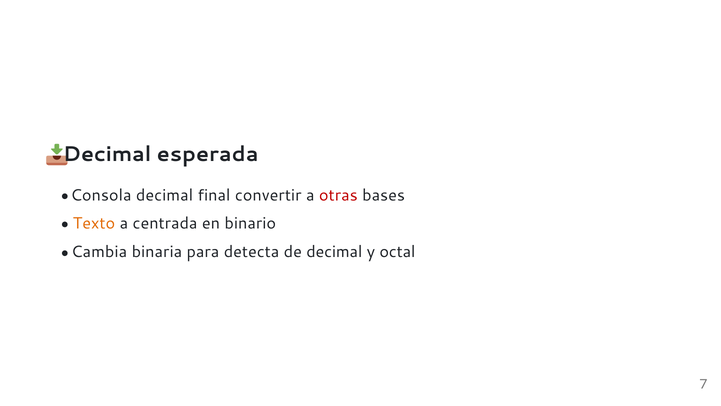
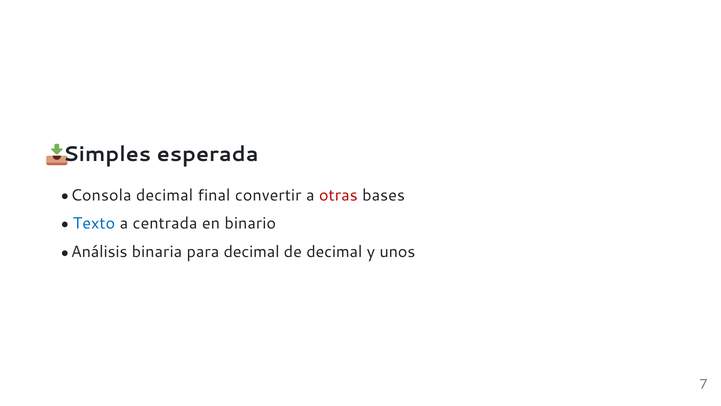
Decimal at (107, 154): Decimal -> Simples
Texto colour: orange -> blue
Cambia: Cambia -> Análisis
para detecta: detecta -> decimal
octal: octal -> unos
